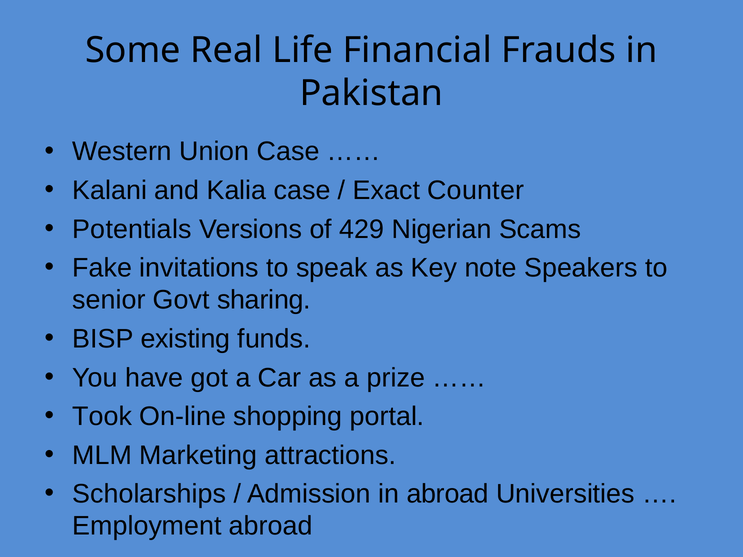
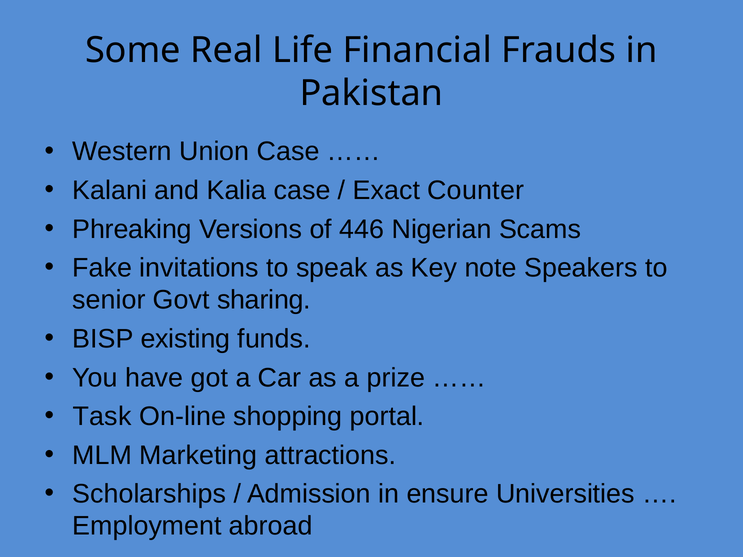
Potentials: Potentials -> Phreaking
429: 429 -> 446
Took: Took -> Task
in abroad: abroad -> ensure
